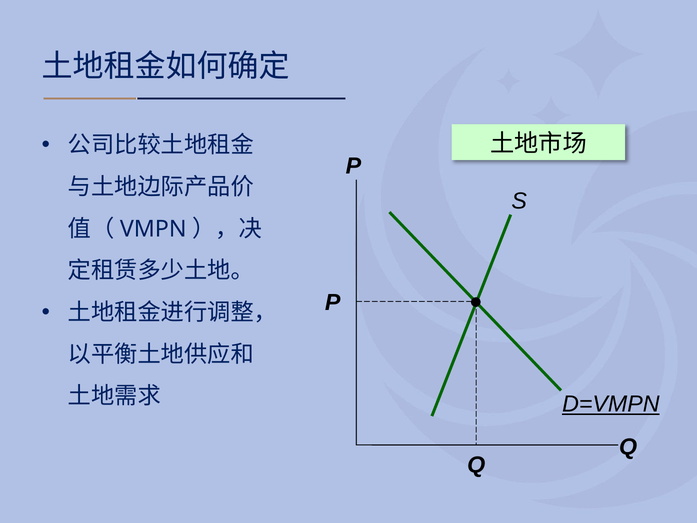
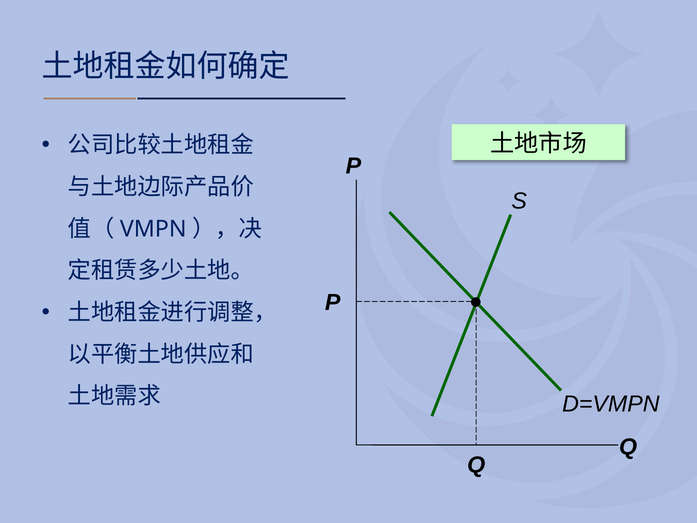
D=VMPN underline: present -> none
